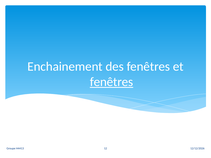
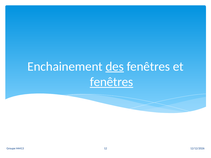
des underline: none -> present
